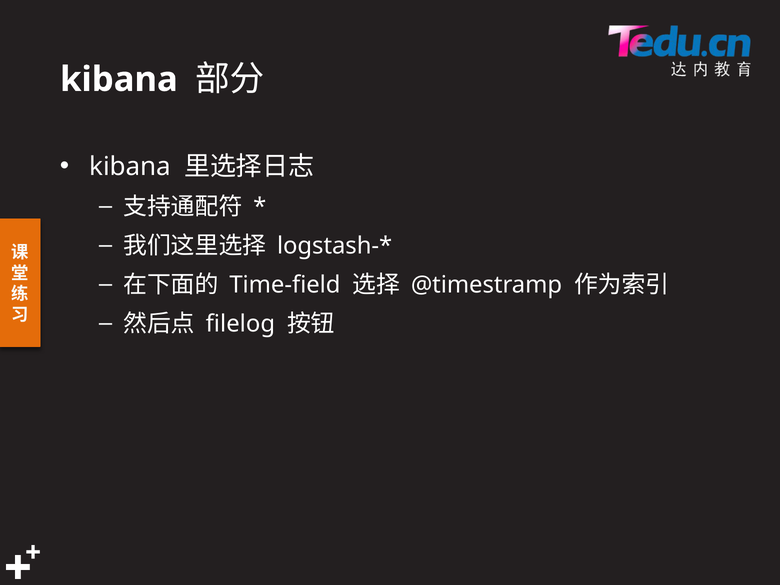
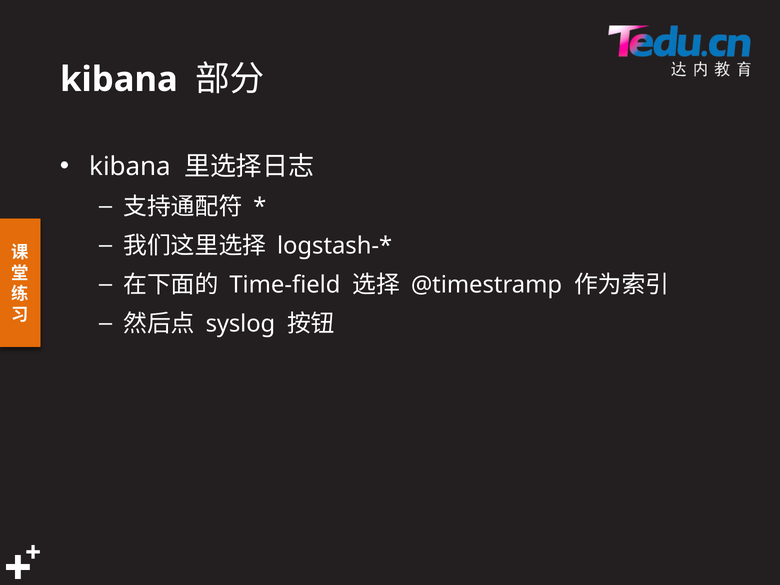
filelog: filelog -> syslog
